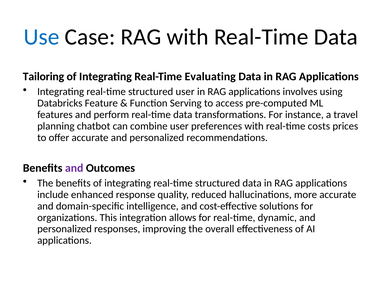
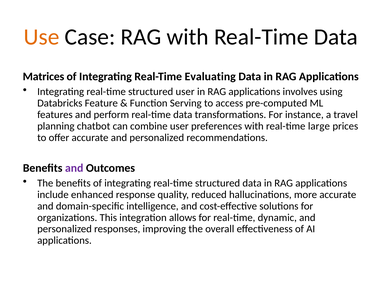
Use colour: blue -> orange
Tailoring: Tailoring -> Matrices
costs: costs -> large
